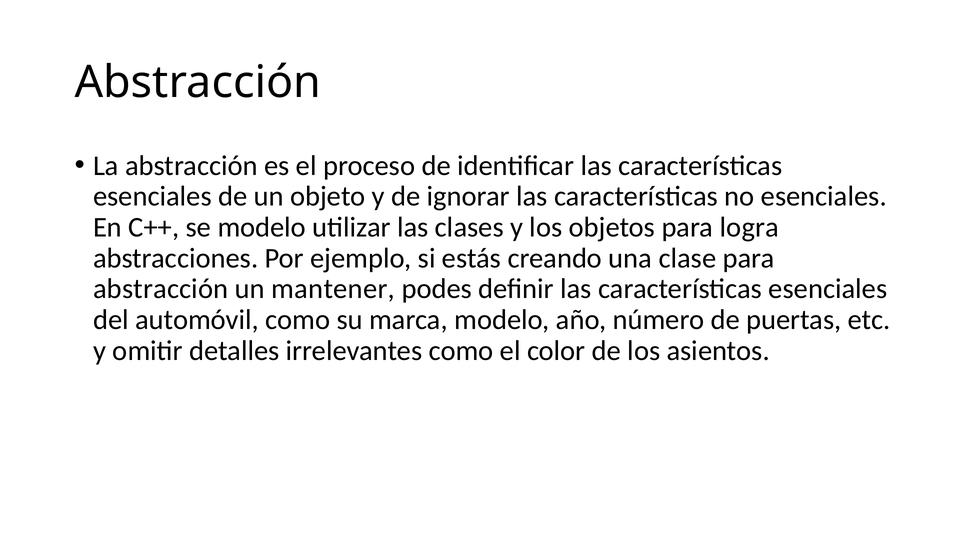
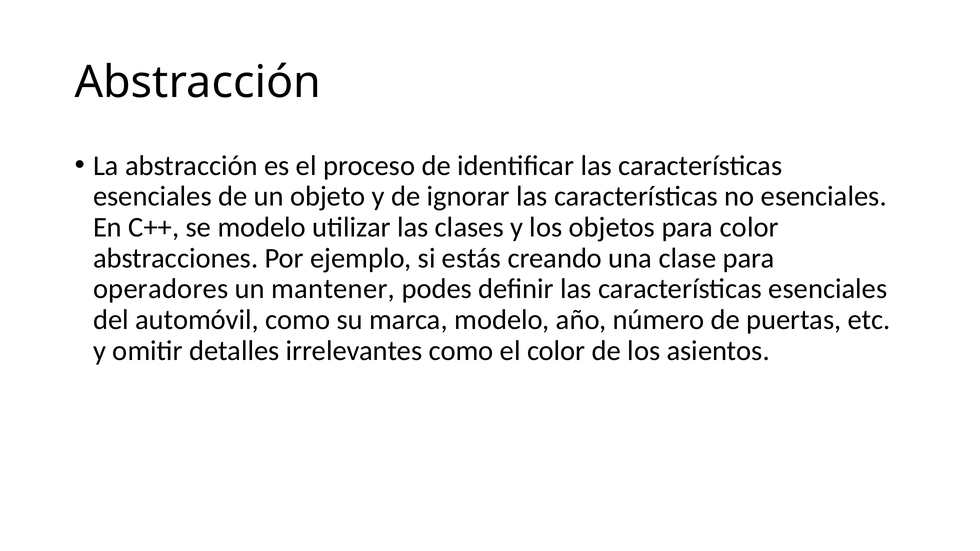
para logra: logra -> color
abstracción at (161, 289): abstracción -> operadores
